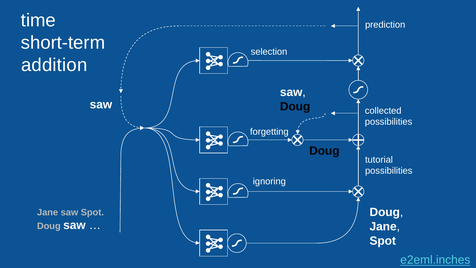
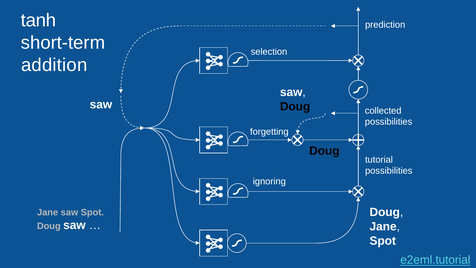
time: time -> tanh
e2eml.inches: e2eml.inches -> e2eml.tutorial
